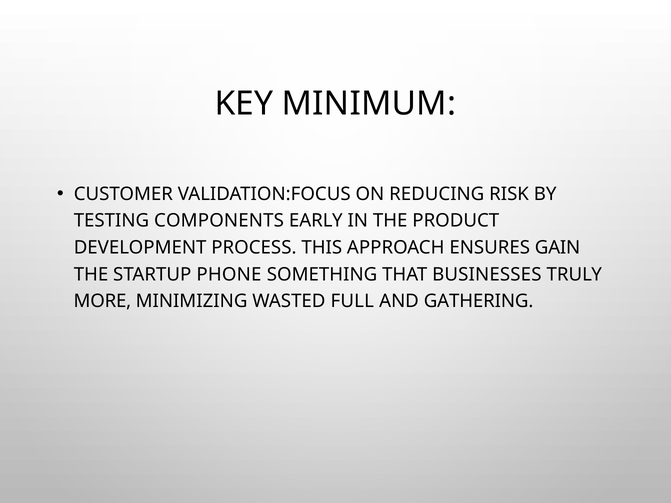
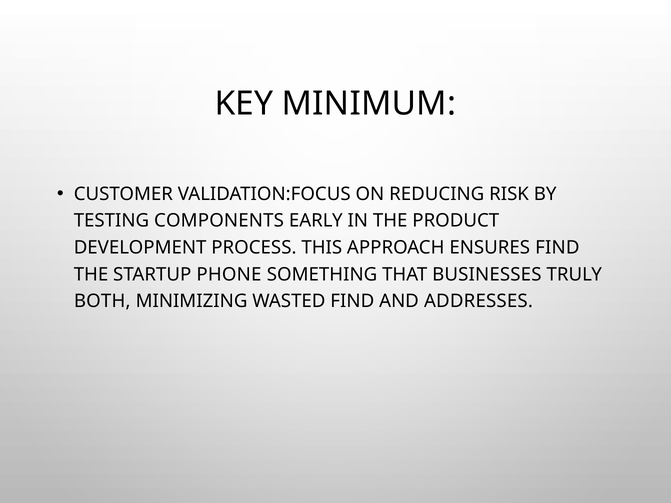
ENSURES GAIN: GAIN -> FIND
MORE: MORE -> BOTH
WASTED FULL: FULL -> FIND
GATHERING: GATHERING -> ADDRESSES
